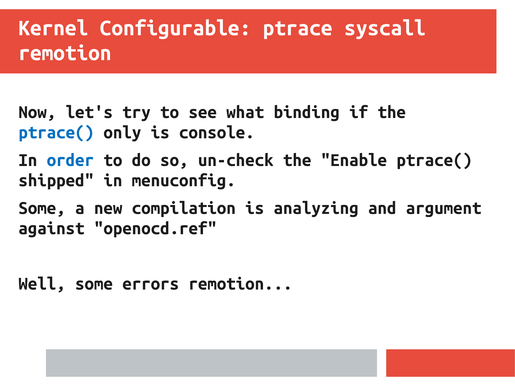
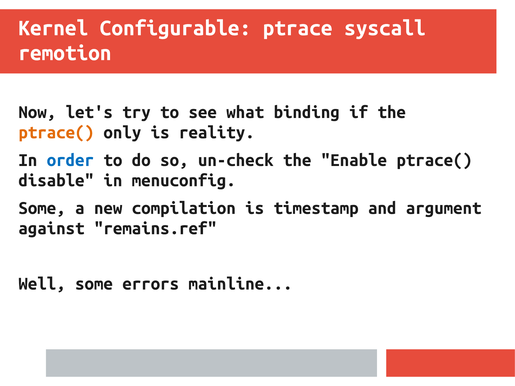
ptrace( at (56, 133) colour: blue -> orange
console: console -> reality
shipped: shipped -> disable
analyzing: analyzing -> timestamp
openocd.ref: openocd.ref -> remains.ref
errors remotion: remotion -> mainline
